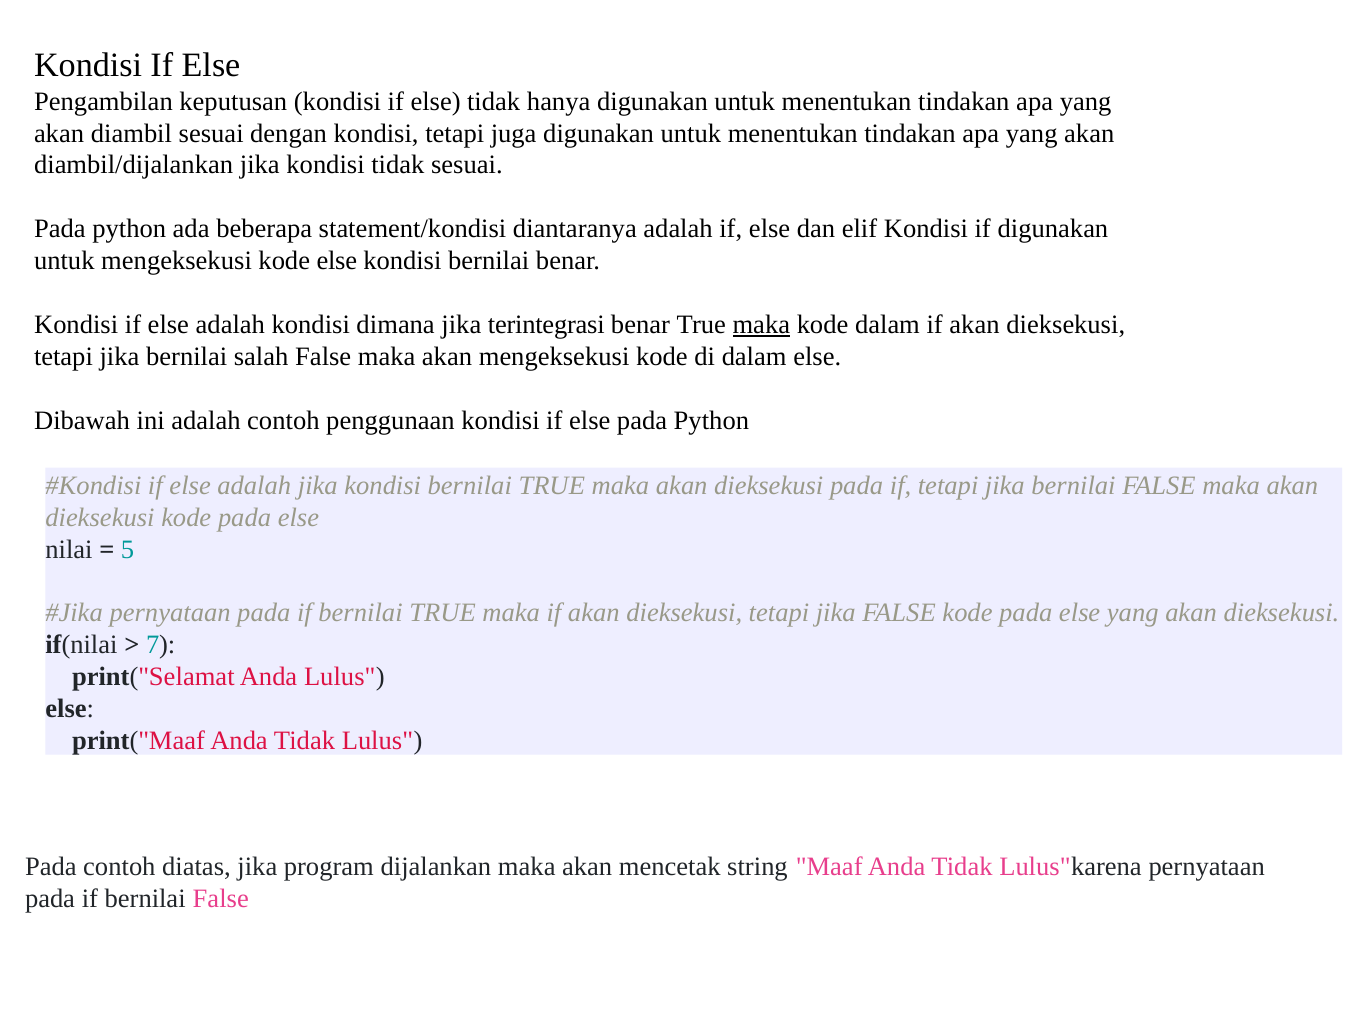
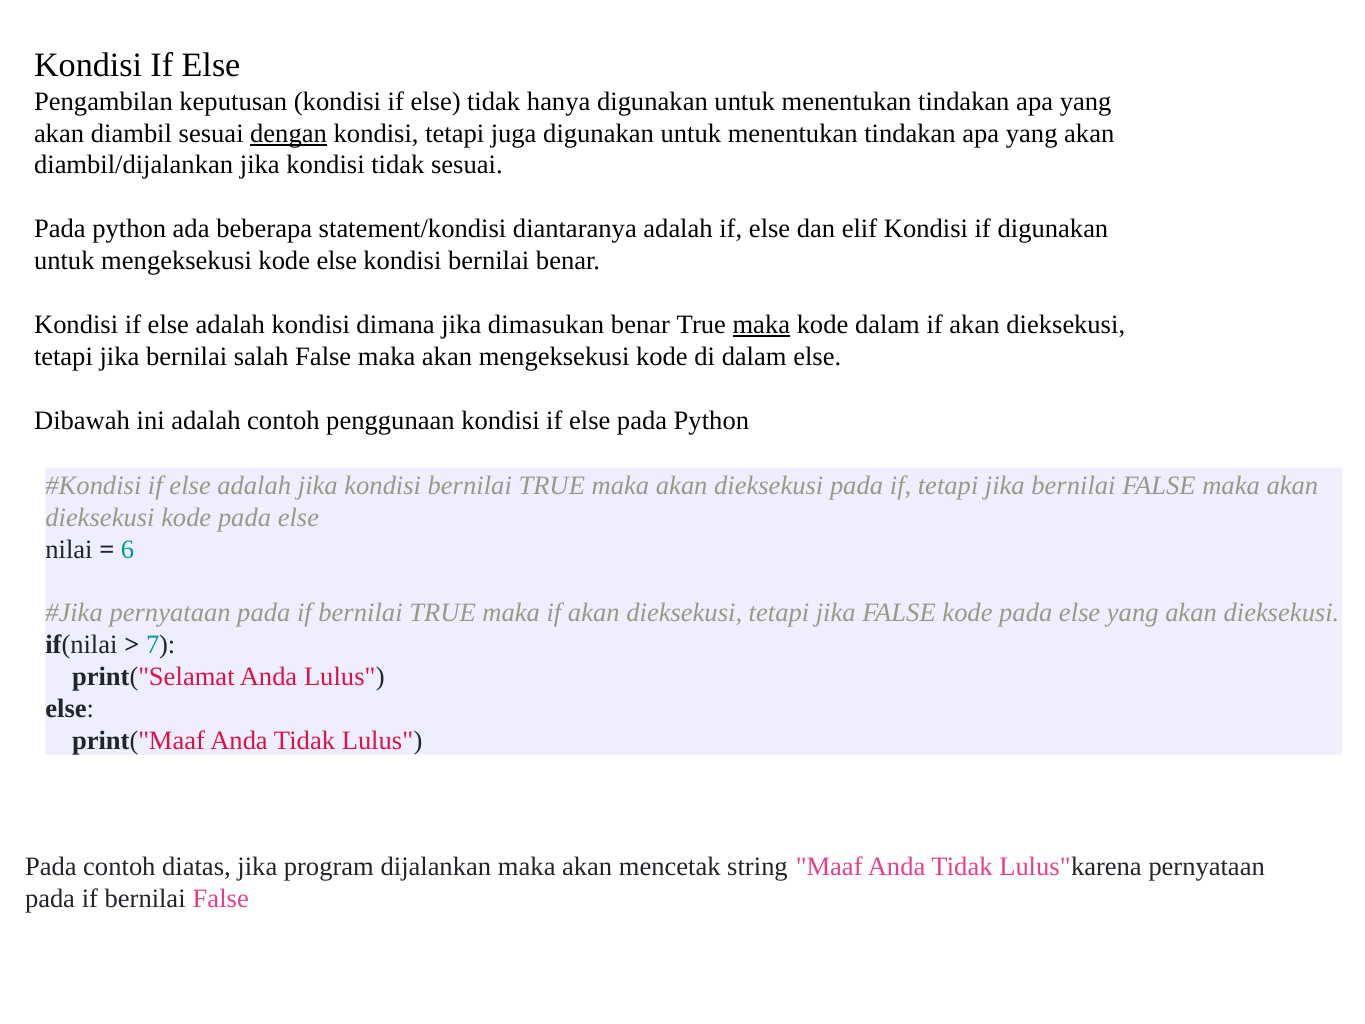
dengan underline: none -> present
terintegrasi: terintegrasi -> dimasukan
5: 5 -> 6
